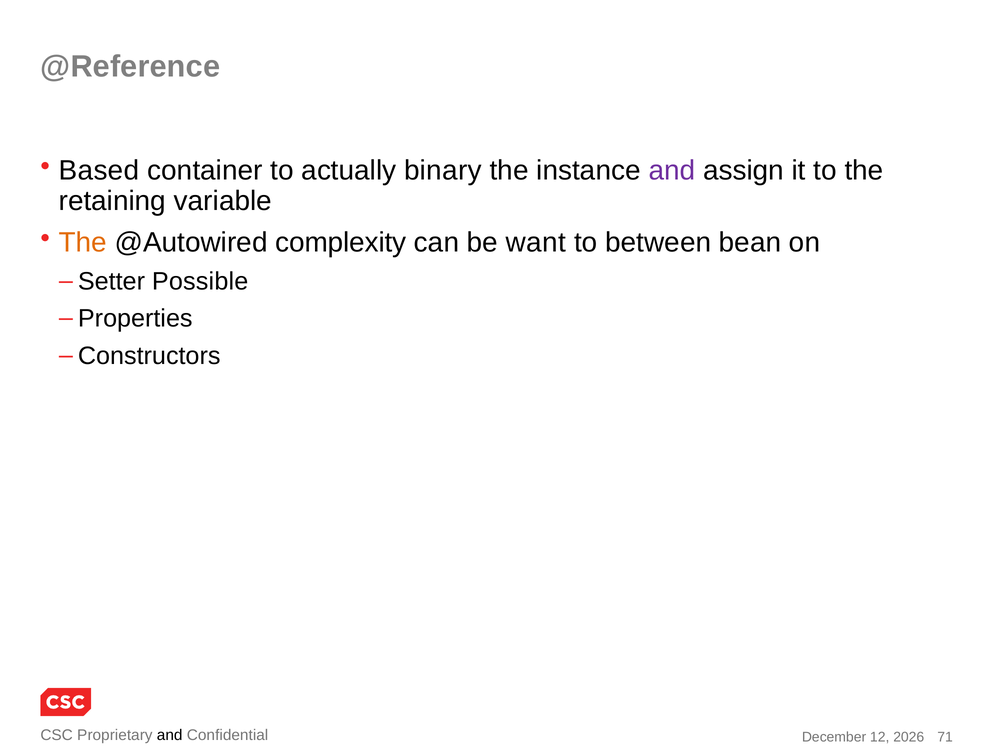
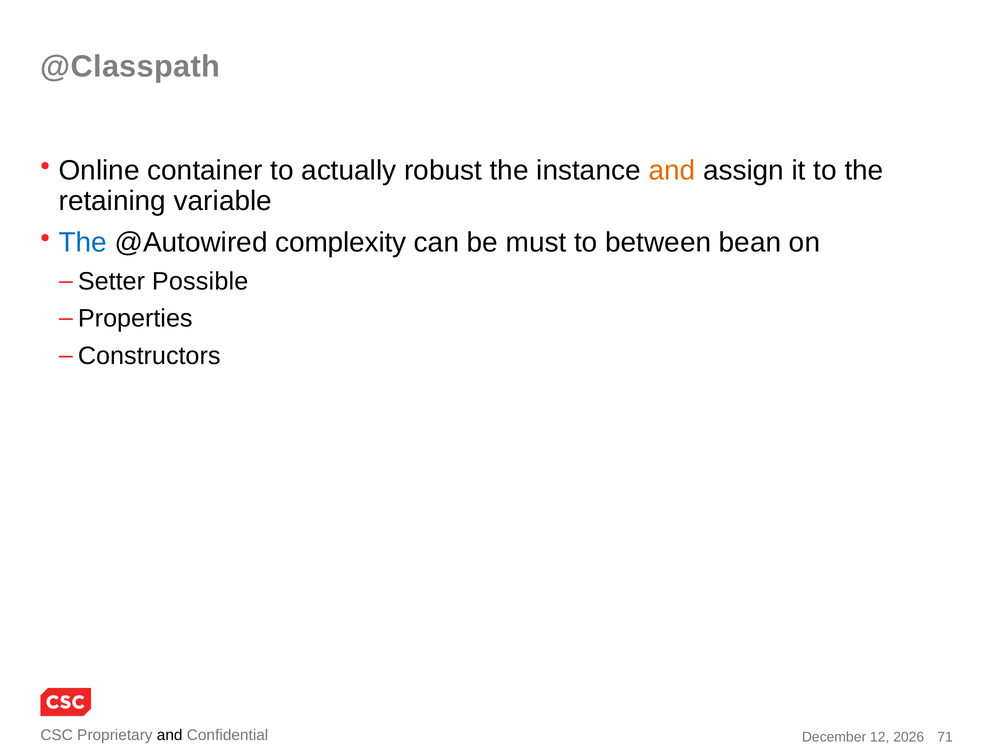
@Reference: @Reference -> @Classpath
Based: Based -> Online
binary: binary -> robust
and at (672, 171) colour: purple -> orange
The at (83, 242) colour: orange -> blue
want: want -> must
